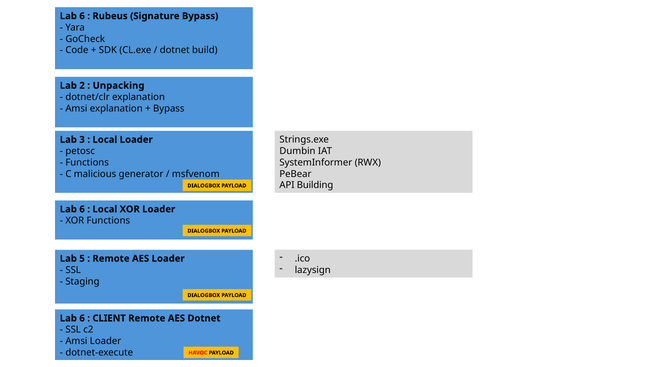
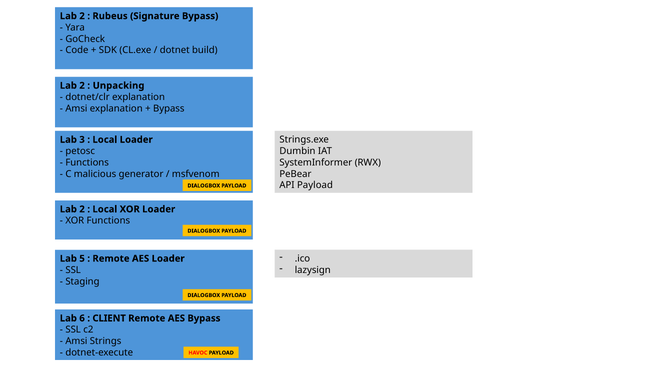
6 at (82, 16): 6 -> 2
API Building: Building -> Payload
6 at (82, 209): 6 -> 2
AES Dotnet: Dotnet -> Bypass
Amsi Loader: Loader -> Strings
